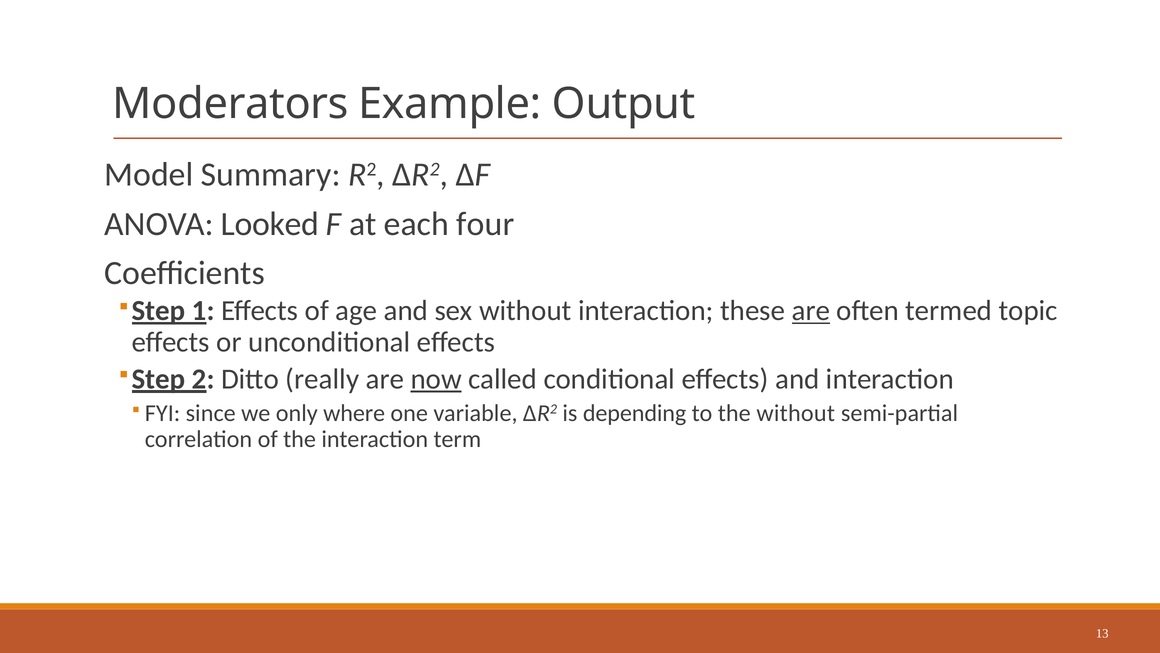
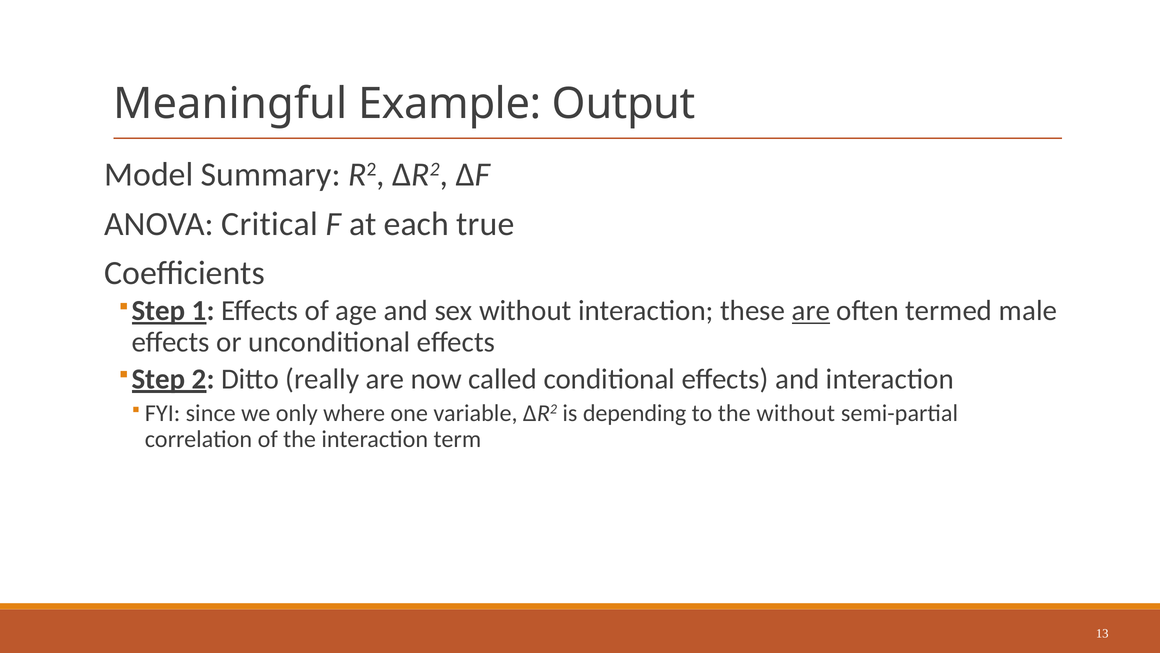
Moderators: Moderators -> Meaningful
Looked: Looked -> Critical
four: four -> true
topic: topic -> male
now underline: present -> none
